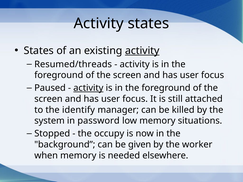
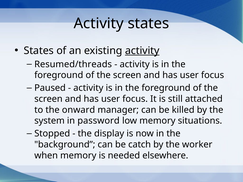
activity at (88, 88) underline: present -> none
identify: identify -> onward
occupy: occupy -> display
given: given -> catch
